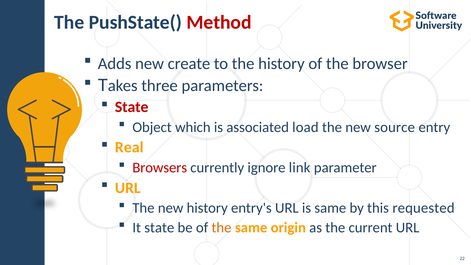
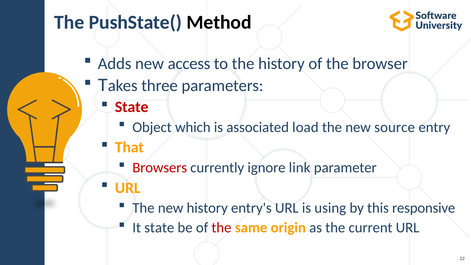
Method colour: red -> black
create: create -> access
Real: Real -> That
is same: same -> using
requested: requested -> responsive
the at (221, 228) colour: orange -> red
